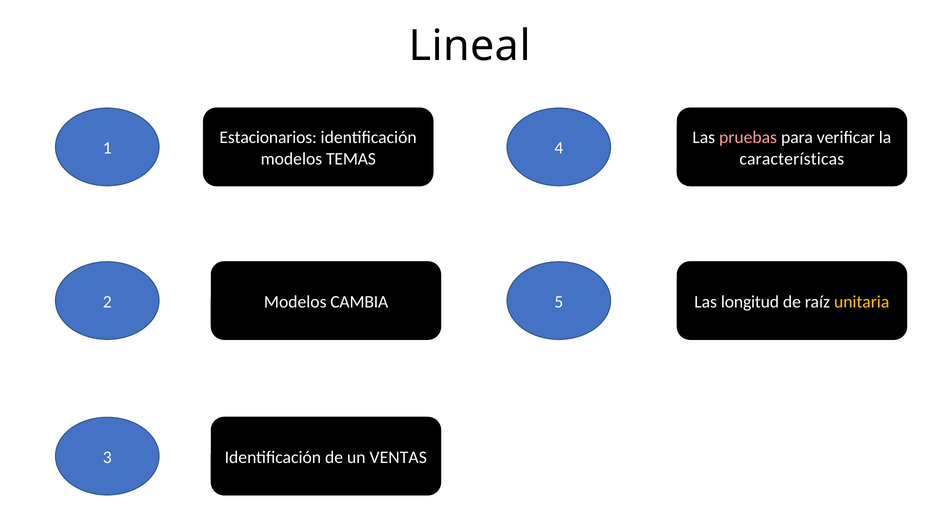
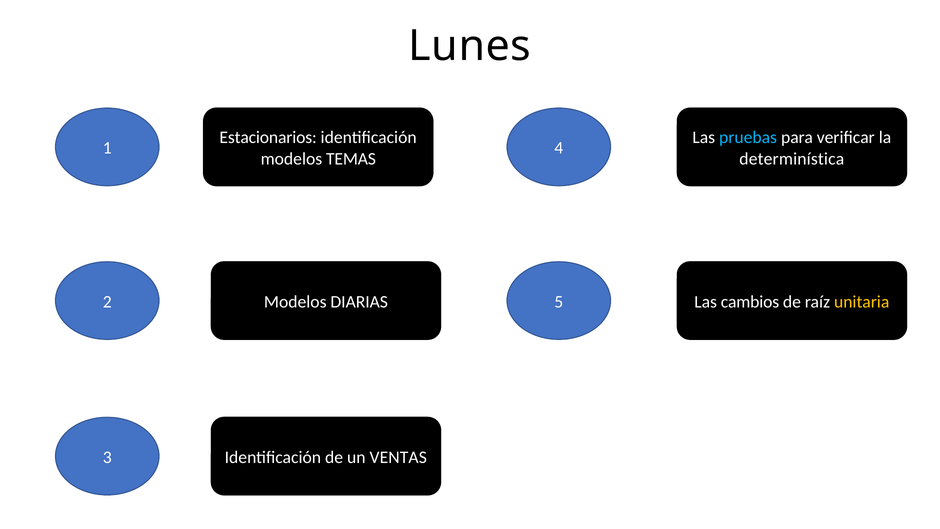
Lineal: Lineal -> Lunes
pruebas colour: pink -> light blue
características: características -> determinística
CAMBIA: CAMBIA -> DIARIAS
longitud: longitud -> cambios
